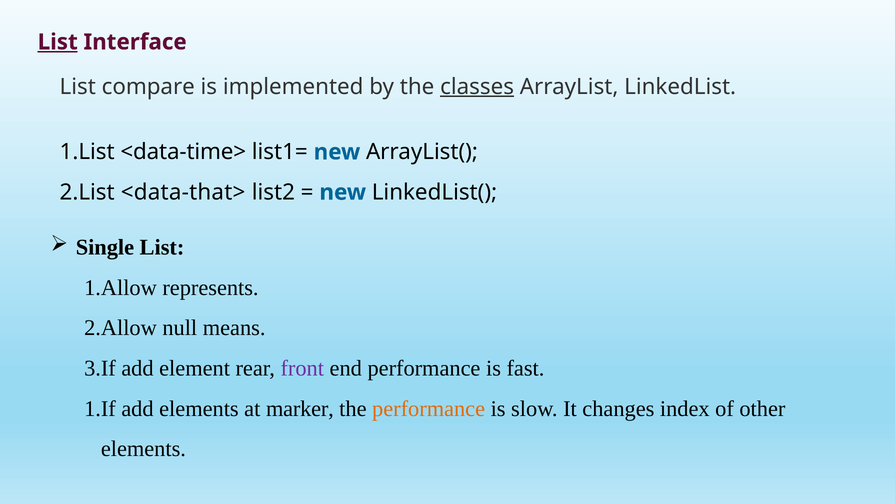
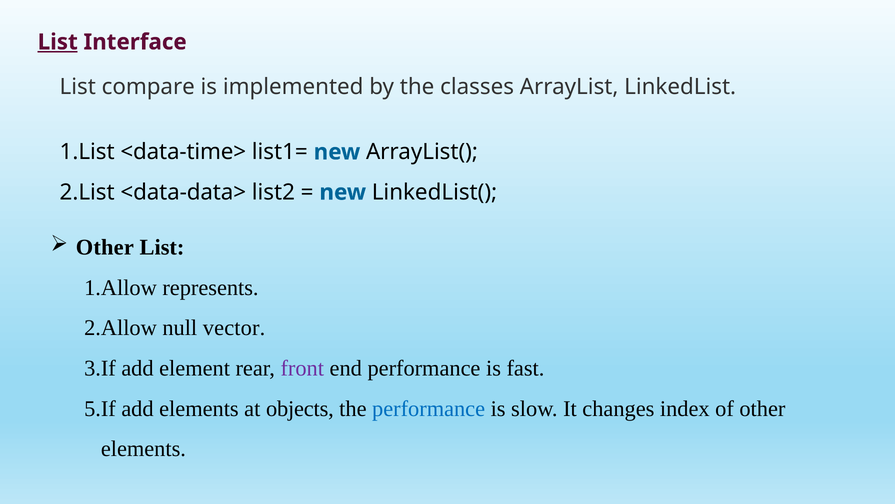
classes underline: present -> none
<data-that>: <data-that> -> <data-data>
Single at (105, 247): Single -> Other
means: means -> vector
1.If: 1.If -> 5.If
marker: marker -> objects
performance at (429, 408) colour: orange -> blue
